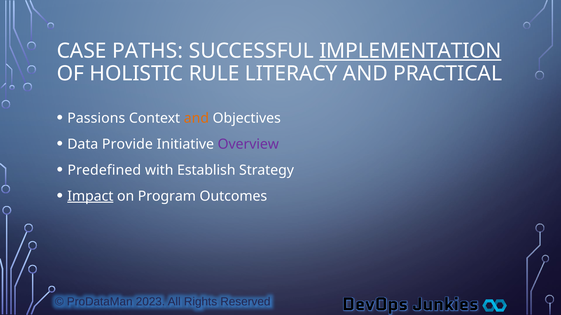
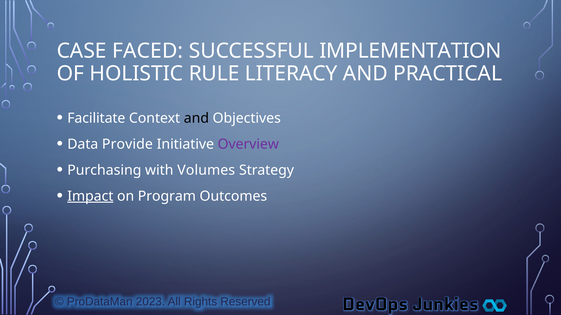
PATHS: PATHS -> FACED
IMPLEMENTATION underline: present -> none
Passions: Passions -> Facilitate
and at (196, 118) colour: orange -> black
Predefined: Predefined -> Purchasing
Establish: Establish -> Volumes
